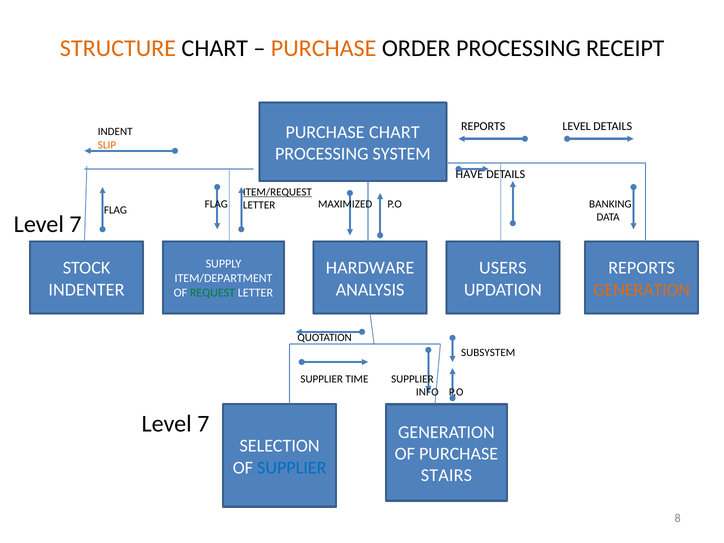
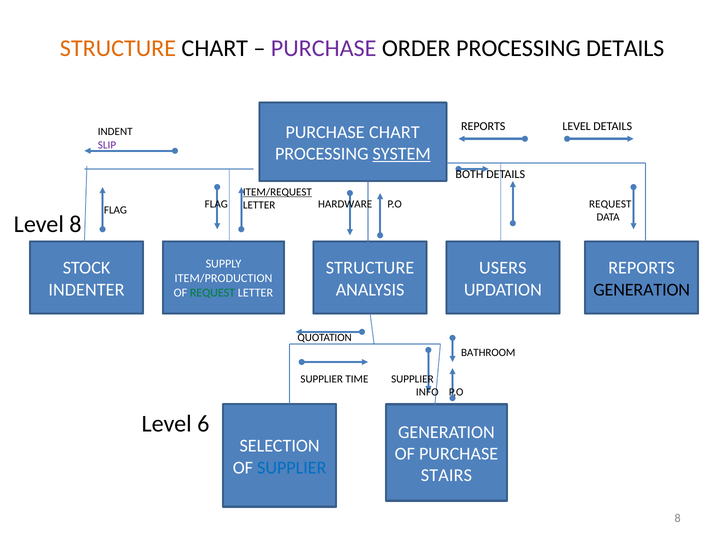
PURCHASE at (324, 48) colour: orange -> purple
PROCESSING RECEIPT: RECEIPT -> DETAILS
SLIP colour: orange -> purple
SYSTEM underline: none -> present
HAVE: HAVE -> BOTH
MAXIMIZED: MAXIMIZED -> HARDWARE
P.O BANKING: BANKING -> REQUEST
7 at (75, 224): 7 -> 8
HARDWARE at (370, 268): HARDWARE -> STRUCTURE
ITEM/DEPARTMENT: ITEM/DEPARTMENT -> ITEM/PRODUCTION
GENERATION at (642, 290) colour: orange -> black
SUBSYSTEM: SUBSYSTEM -> BATHROOM
7 at (203, 424): 7 -> 6
